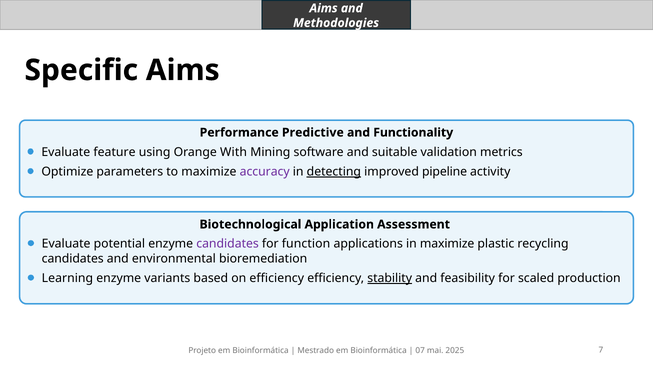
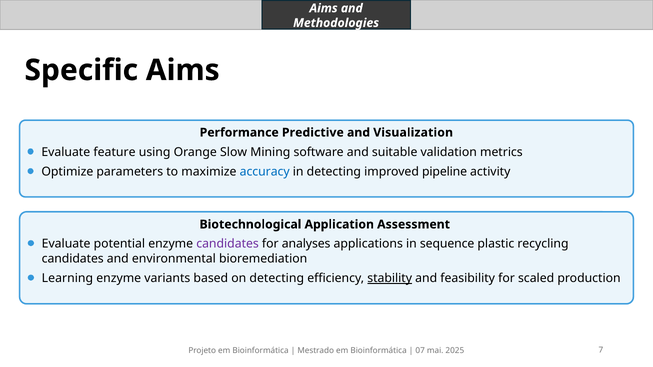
Functionality: Functionality -> Visualization
With: With -> Slow
accuracy colour: purple -> blue
detecting at (334, 172) underline: present -> none
function: function -> analyses
in maximize: maximize -> sequence
on efficiency: efficiency -> detecting
